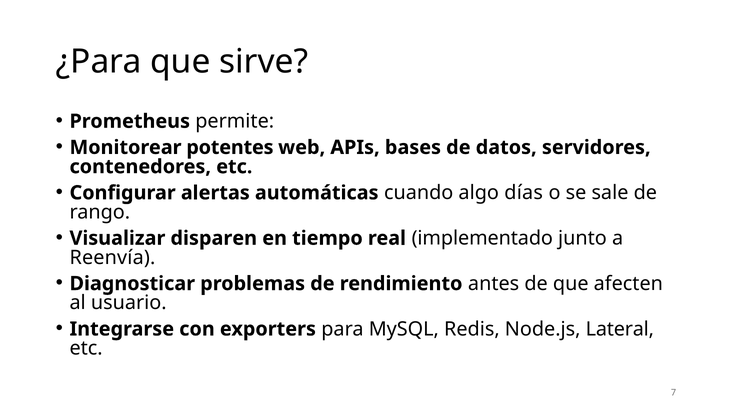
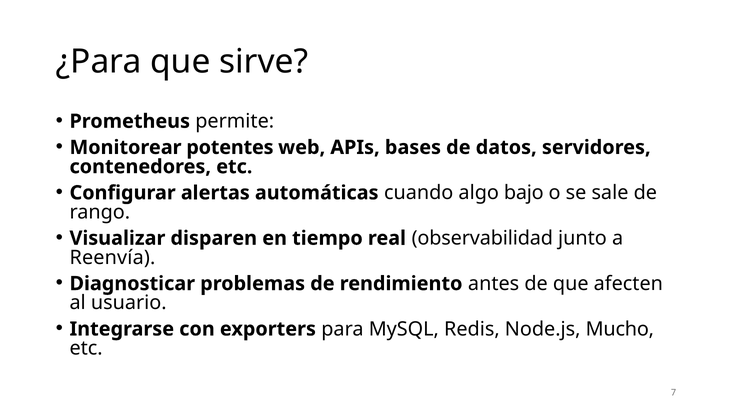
días: días -> bajo
implementado: implementado -> observabilidad
Lateral: Lateral -> Mucho
